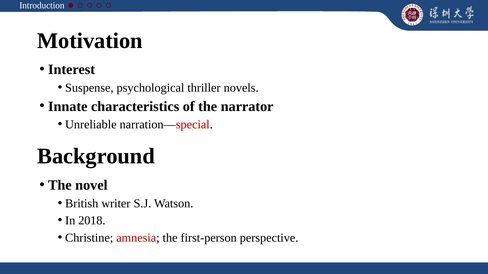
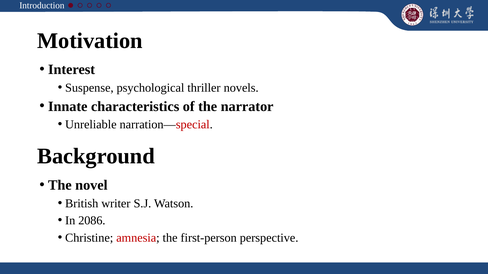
2018: 2018 -> 2086
